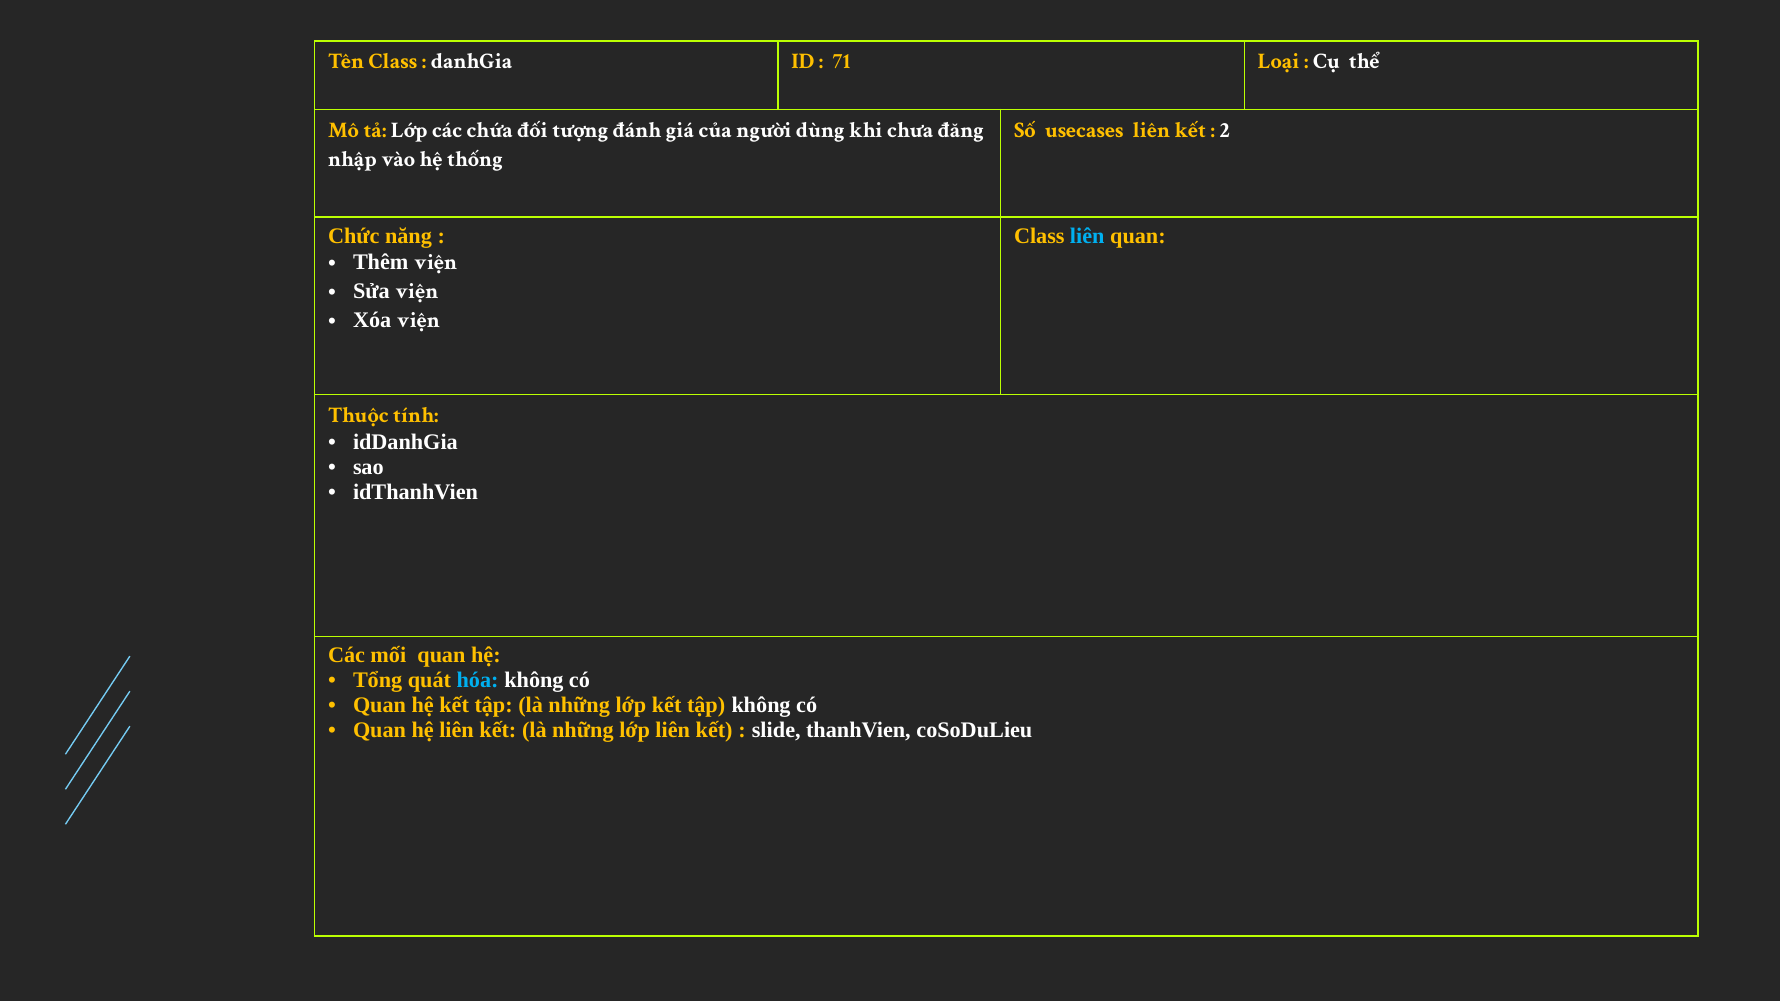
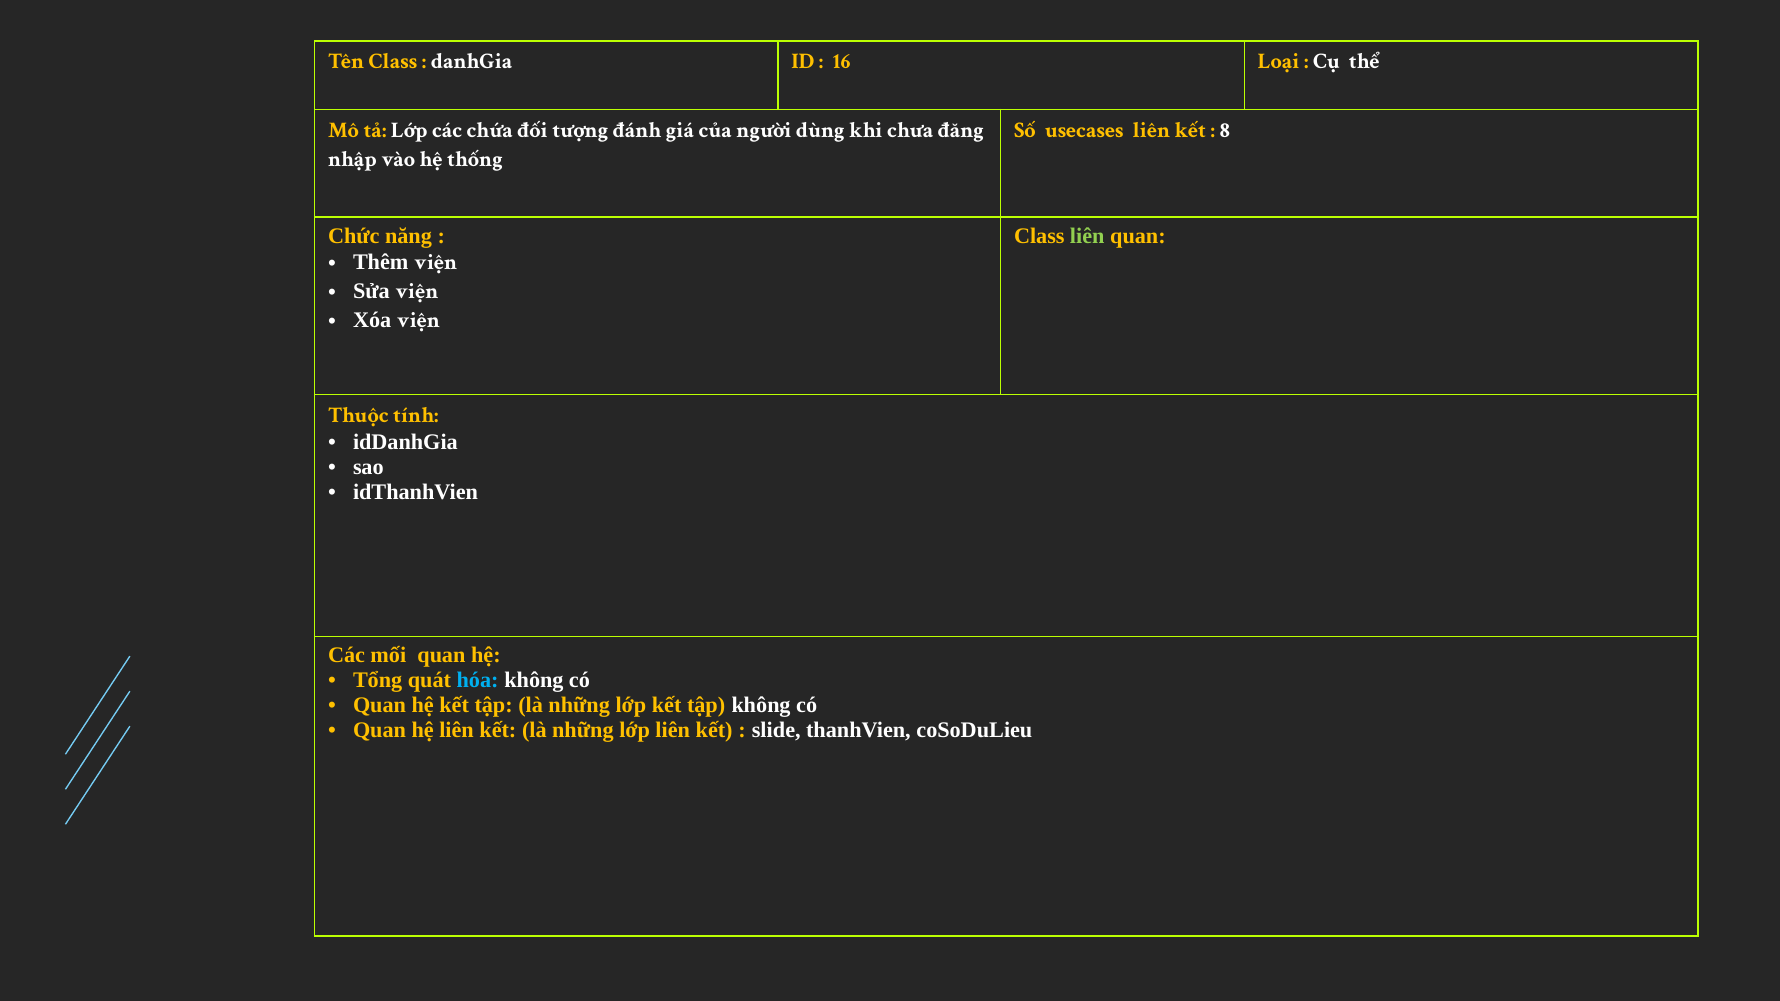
71: 71 -> 16
2: 2 -> 8
liên at (1087, 236) colour: light blue -> light green
